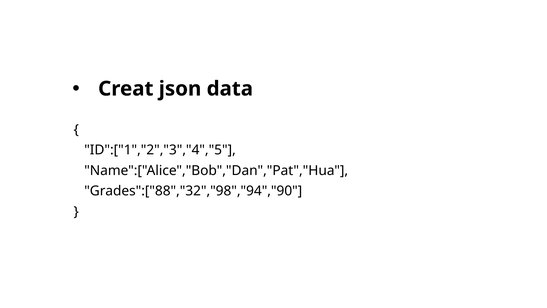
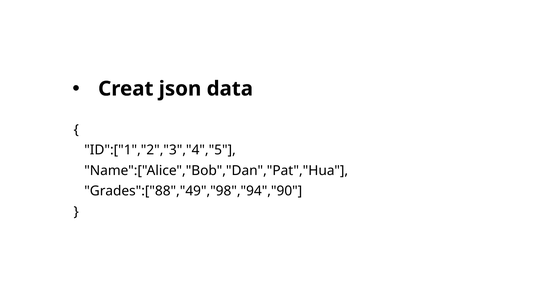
Grades":["88","32","98","94","90: Grades":["88","32","98","94","90 -> Grades":["88","49","98","94","90
